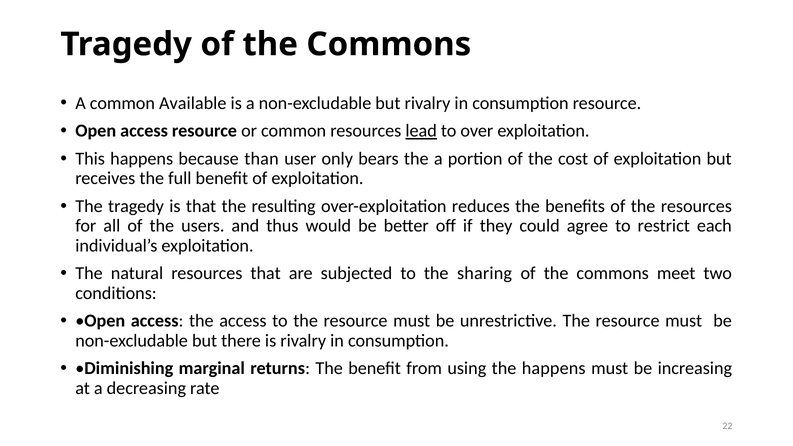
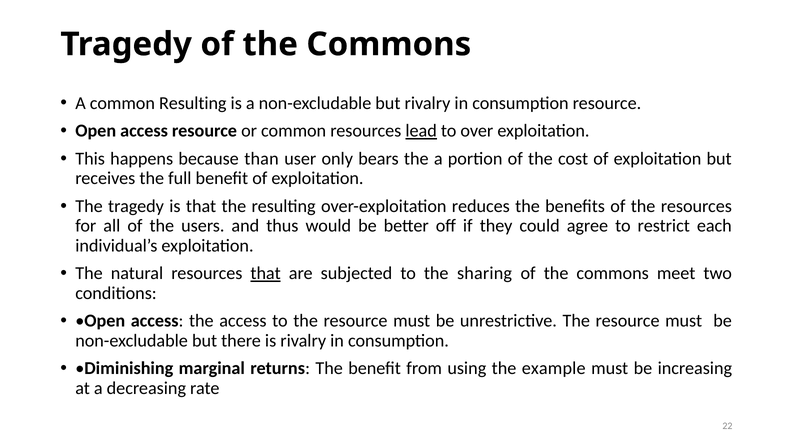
common Available: Available -> Resulting
that at (266, 273) underline: none -> present
the happens: happens -> example
